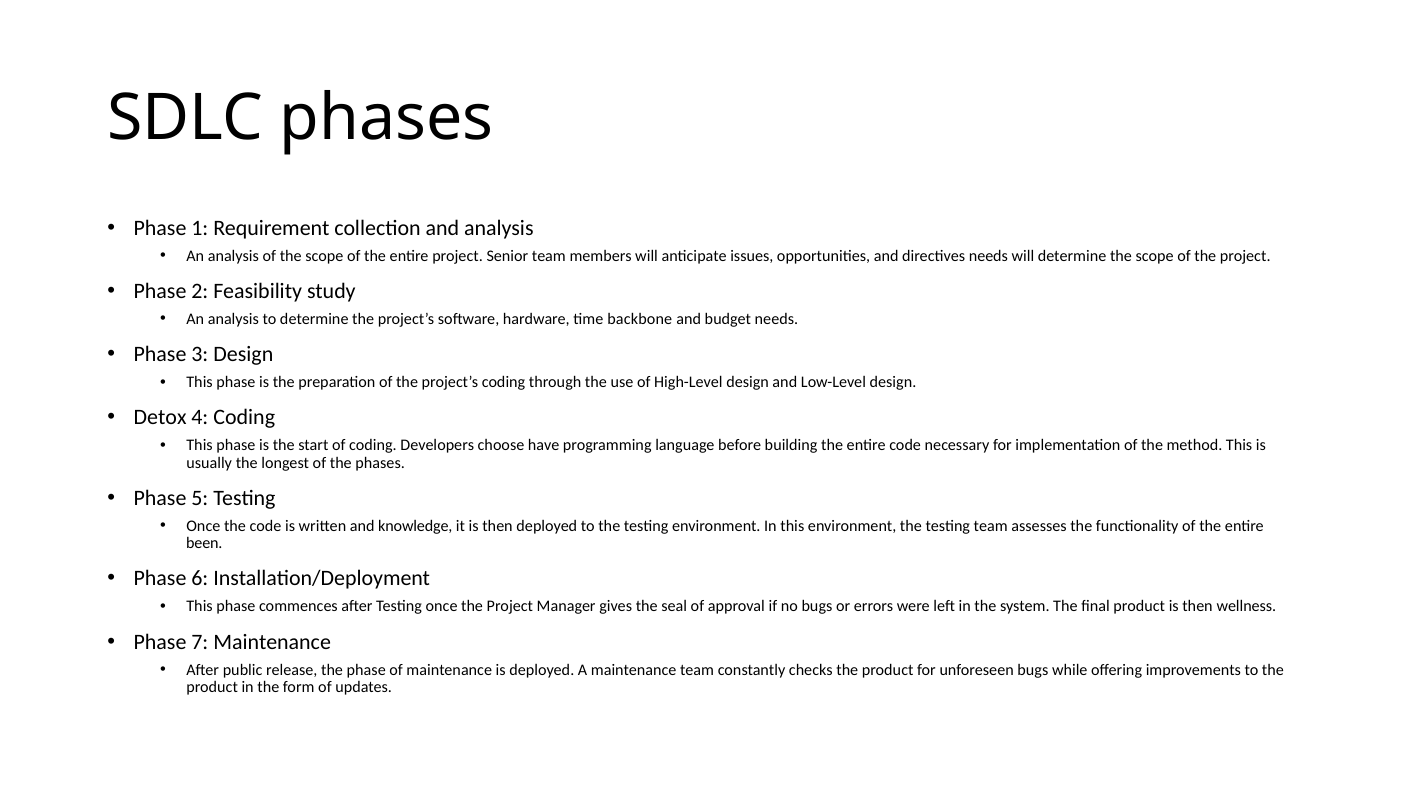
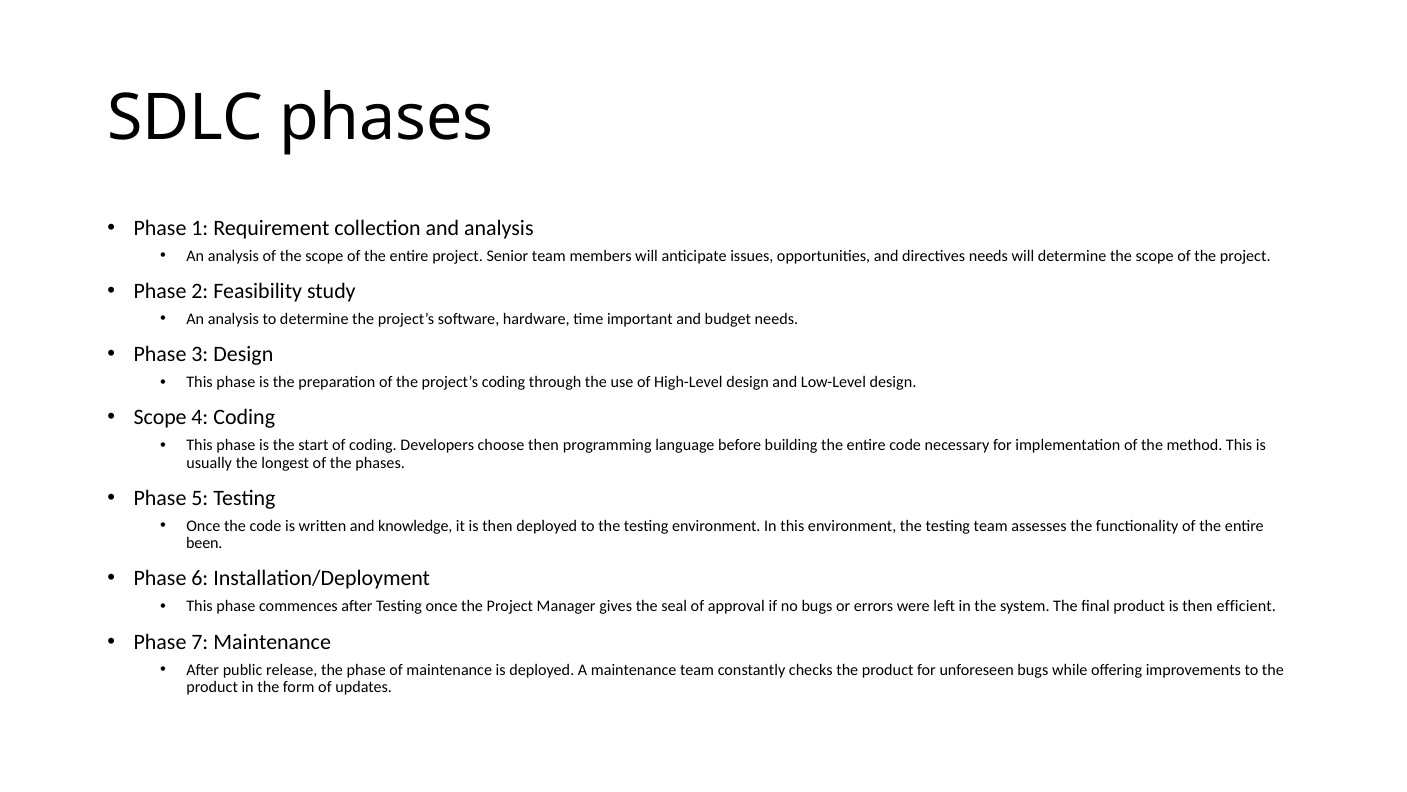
backbone: backbone -> important
Detox at (160, 417): Detox -> Scope
choose have: have -> then
wellness: wellness -> efficient
